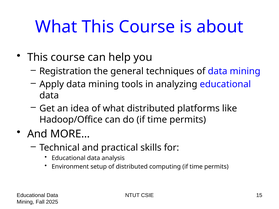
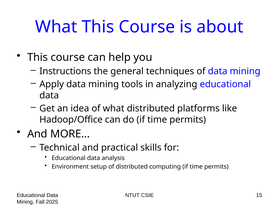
Registration: Registration -> Instructions
